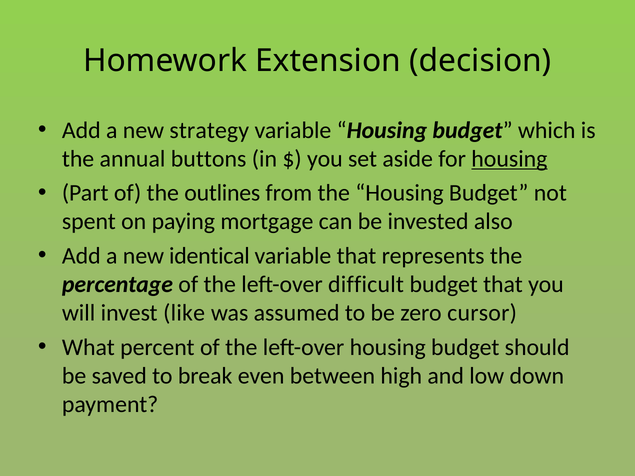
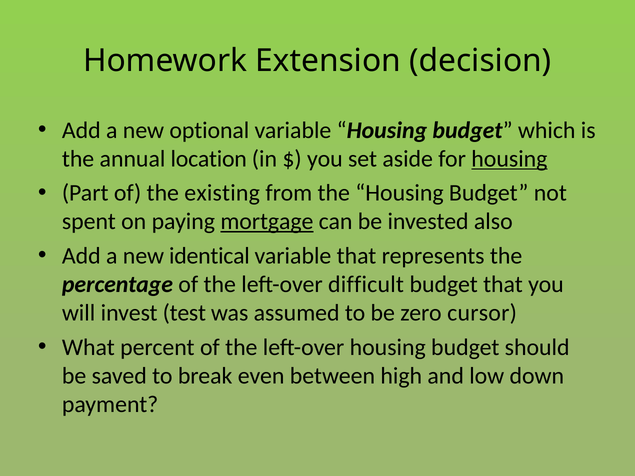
strategy: strategy -> optional
buttons: buttons -> location
outlines: outlines -> existing
mortgage underline: none -> present
like: like -> test
